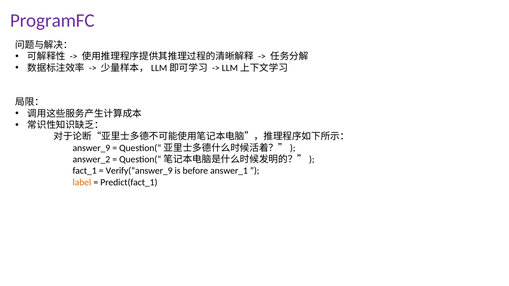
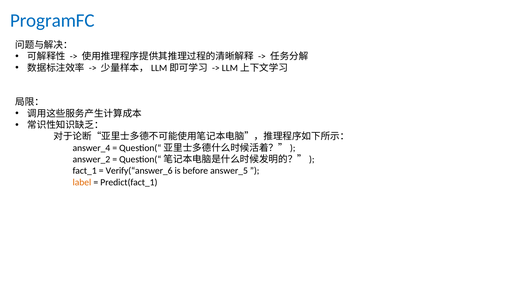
ProgramFC colour: purple -> blue
answer_9: answer_9 -> answer_4
Verify(“answer_9: Verify(“answer_9 -> Verify(“answer_6
answer_1: answer_1 -> answer_5
